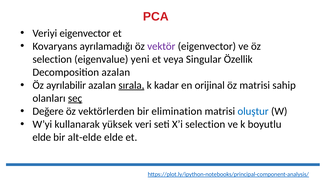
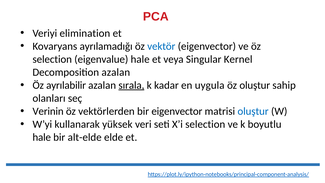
Veriyi eigenvector: eigenvector -> elimination
vektör colour: purple -> blue
eigenvalue yeni: yeni -> hale
Özellik: Özellik -> Kernel
orijinal: orijinal -> uygula
öz matrisi: matrisi -> oluştur
seç underline: present -> none
Değere: Değere -> Verinin
bir elimination: elimination -> eigenvector
elde at (42, 137): elde -> hale
